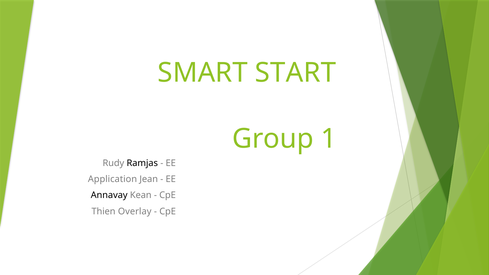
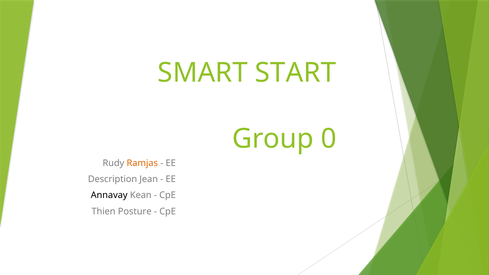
1: 1 -> 0
Ramjas colour: black -> orange
Application: Application -> Description
Overlay: Overlay -> Posture
